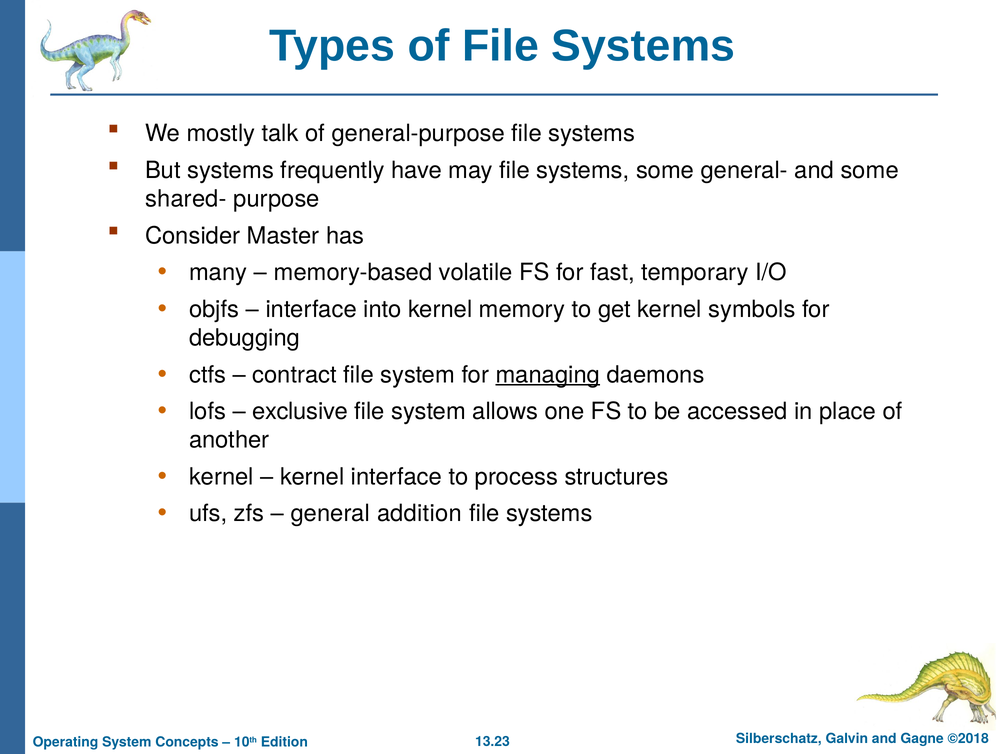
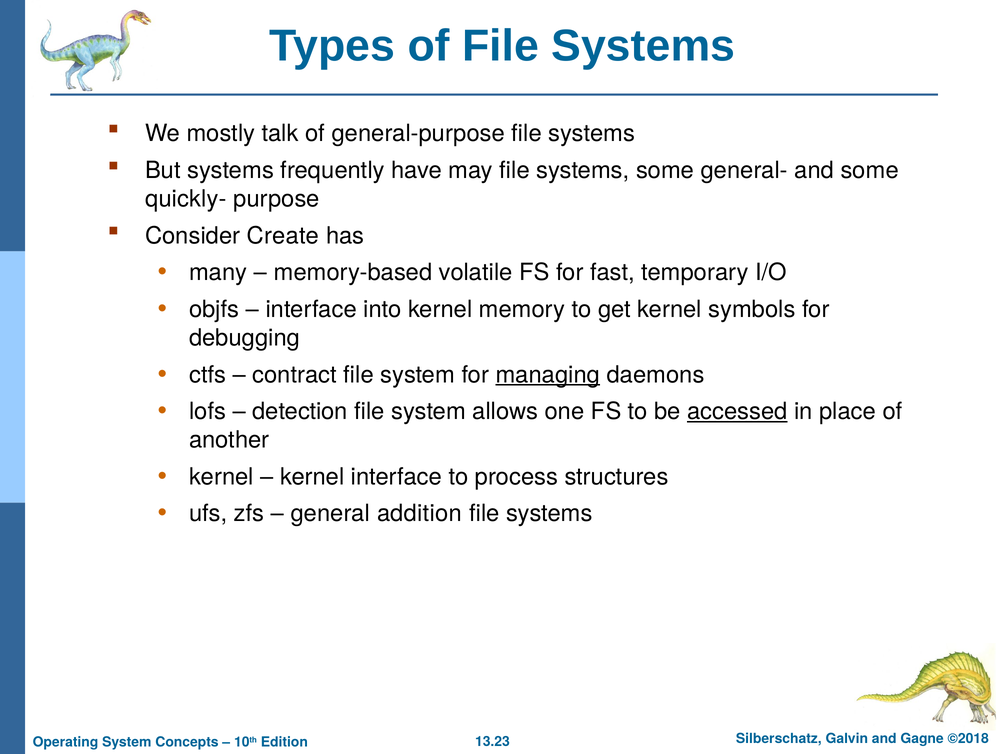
shared-: shared- -> quickly-
Master: Master -> Create
exclusive: exclusive -> detection
accessed underline: none -> present
